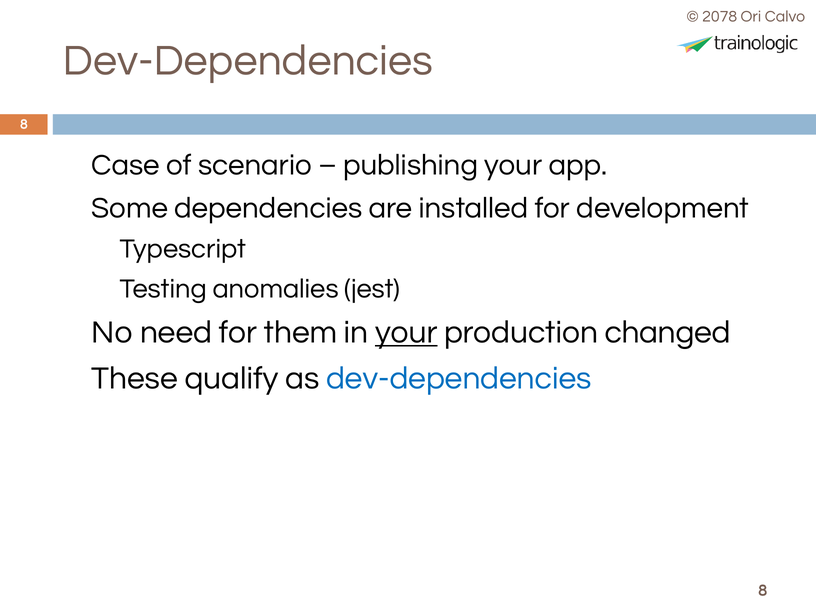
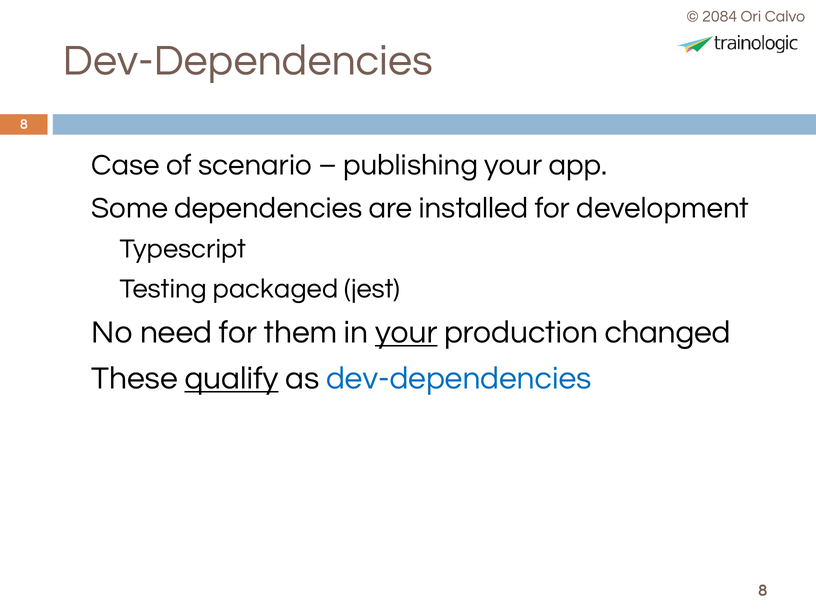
2078: 2078 -> 2084
anomalies: anomalies -> packaged
qualify underline: none -> present
